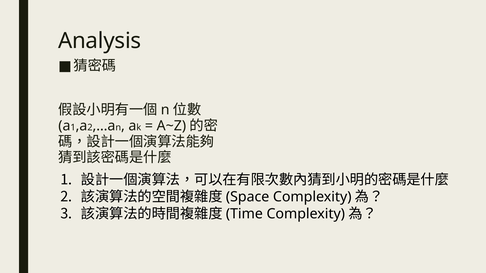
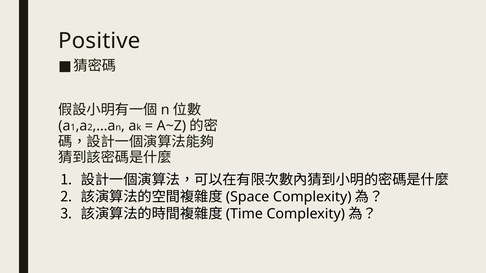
Analysis: Analysis -> Positive
